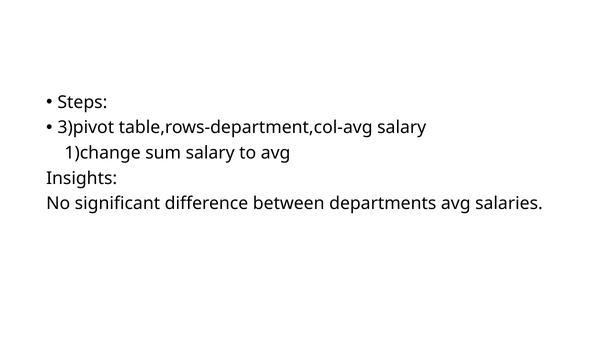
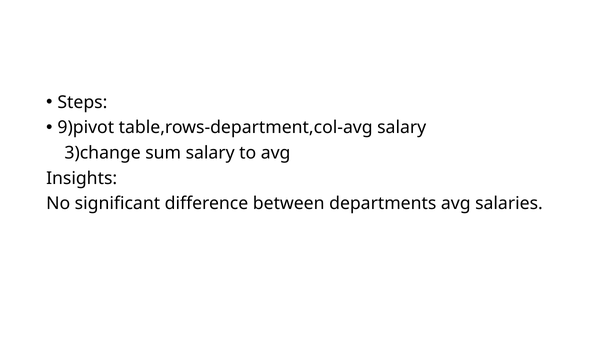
3)pivot: 3)pivot -> 9)pivot
1)change: 1)change -> 3)change
